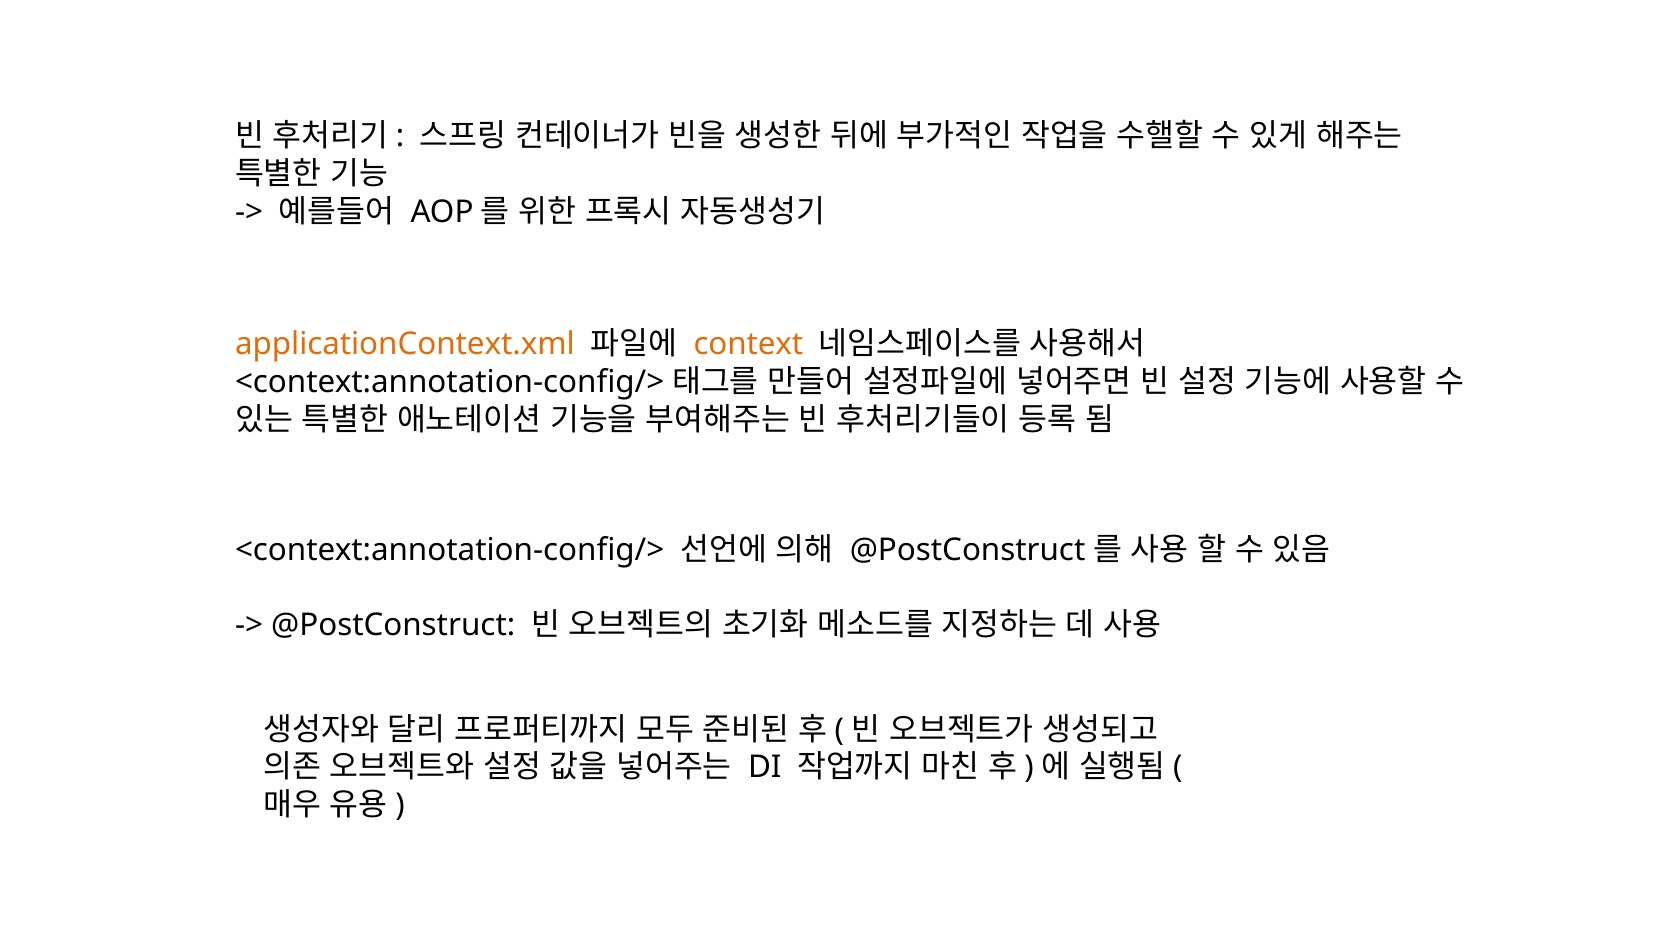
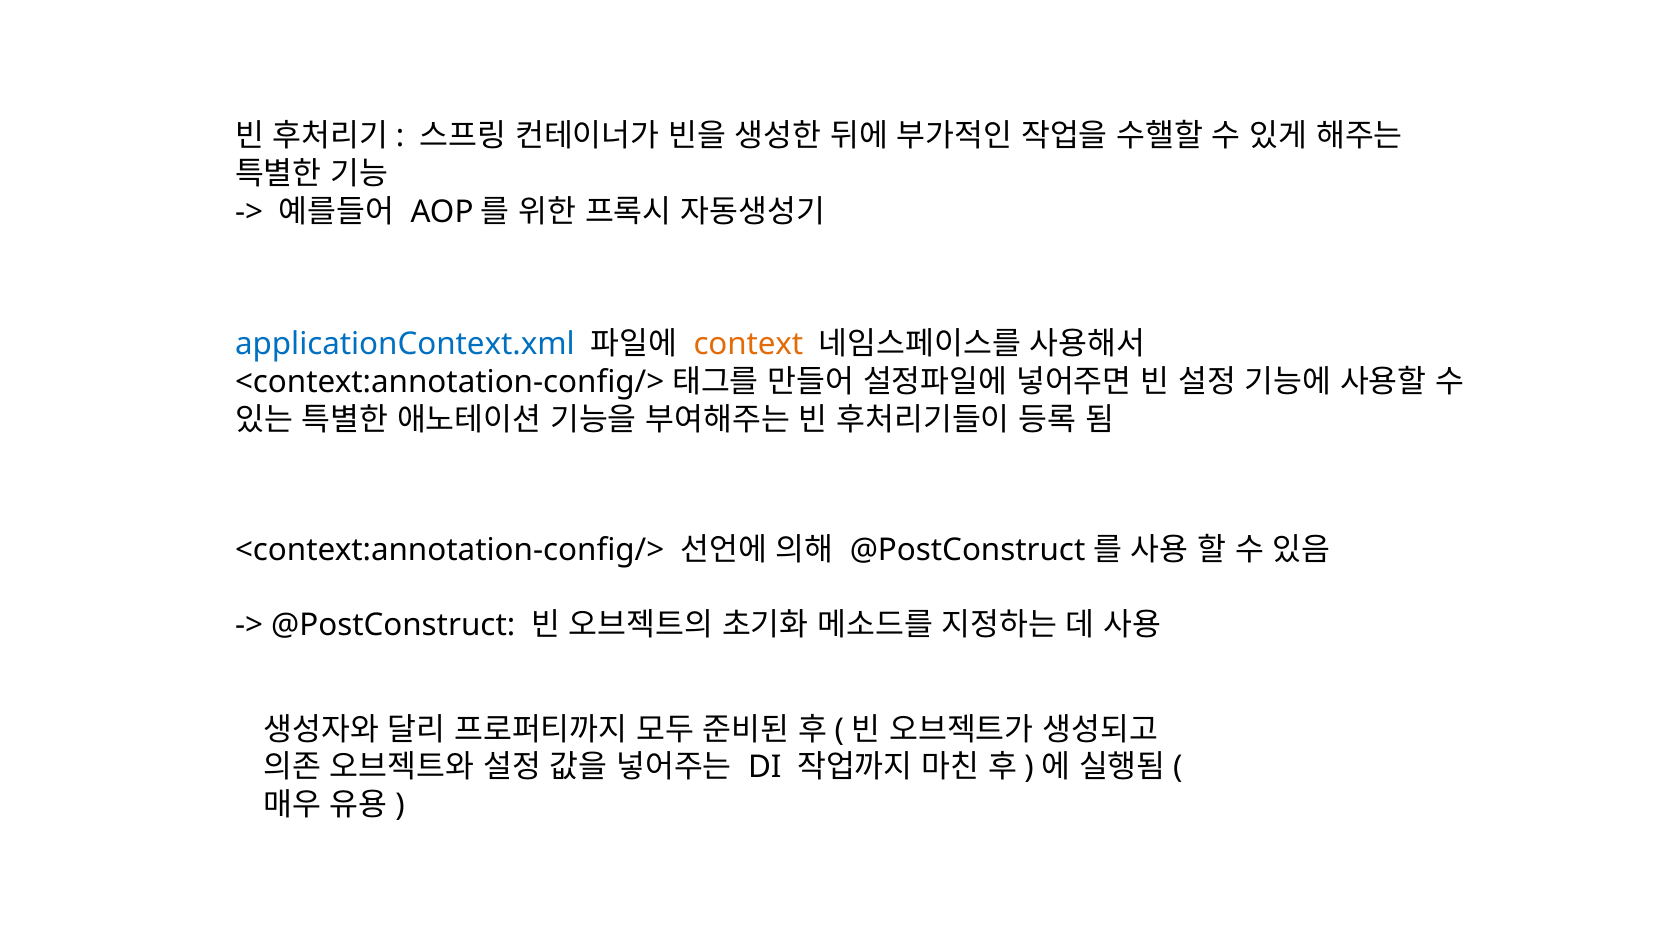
applicationContext.xml colour: orange -> blue
